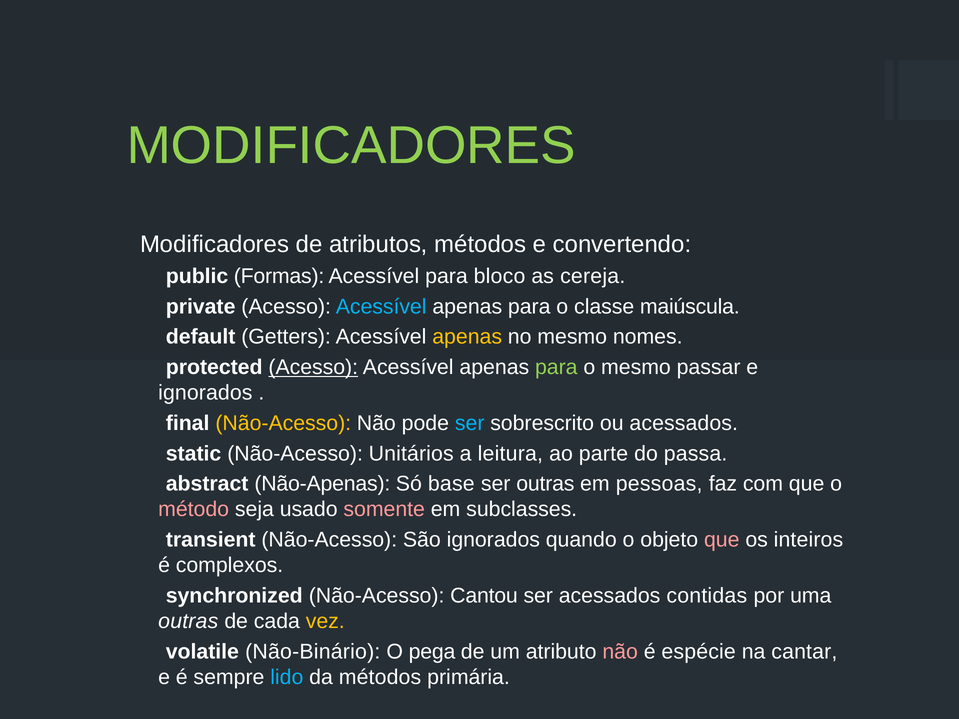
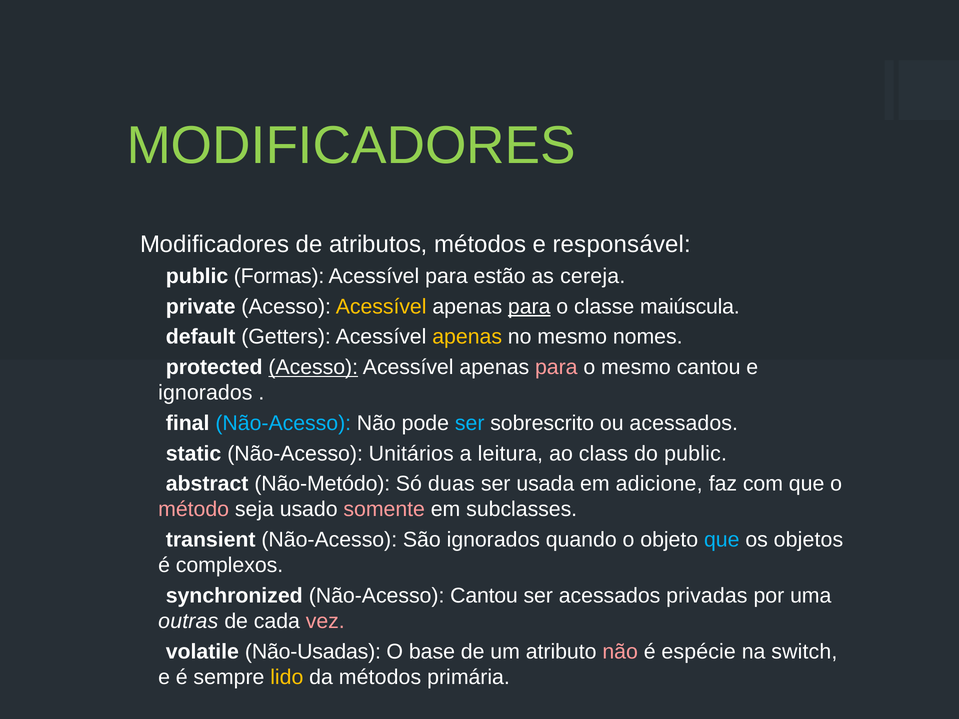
convertendo: convertendo -> responsável
bloco: bloco -> estão
Acessível at (381, 307) colour: light blue -> yellow
para at (529, 307) underline: none -> present
para at (556, 367) colour: light green -> pink
mesmo passar: passar -> cantou
Não-Acesso at (283, 423) colour: yellow -> light blue
parte: parte -> class
passa: passa -> public
Não-Apenas: Não-Apenas -> Não-Metódo
base: base -> duas
ser outras: outras -> usada
pessoas: pessoas -> adicione
que at (722, 540) colour: pink -> light blue
inteiros: inteiros -> objetos
contidas: contidas -> privadas
vez colour: yellow -> pink
Não-Binário: Não-Binário -> Não-Usadas
pega: pega -> base
cantar: cantar -> switch
lido colour: light blue -> yellow
